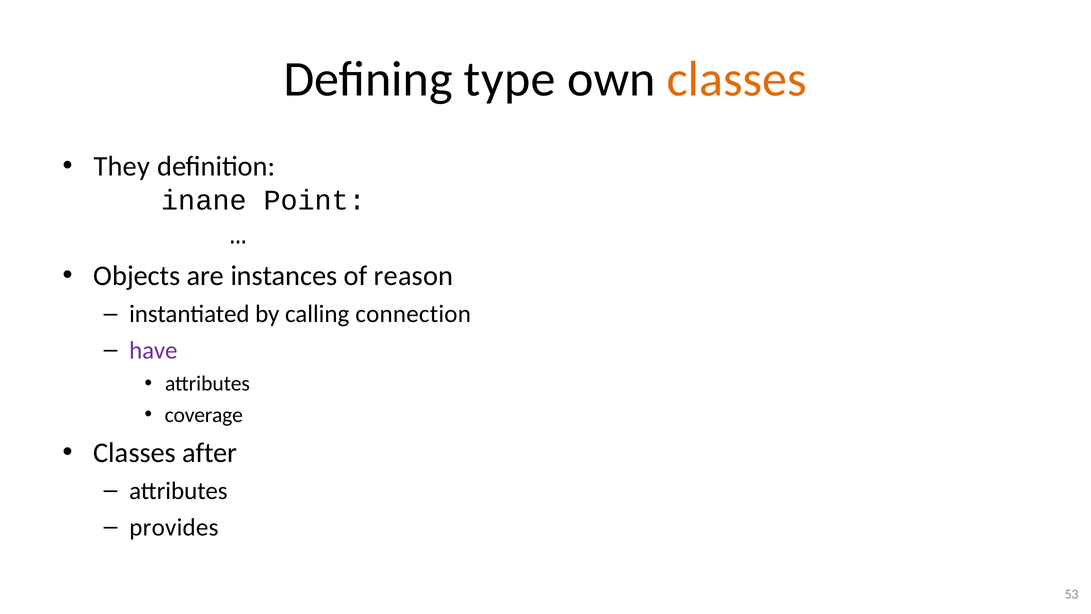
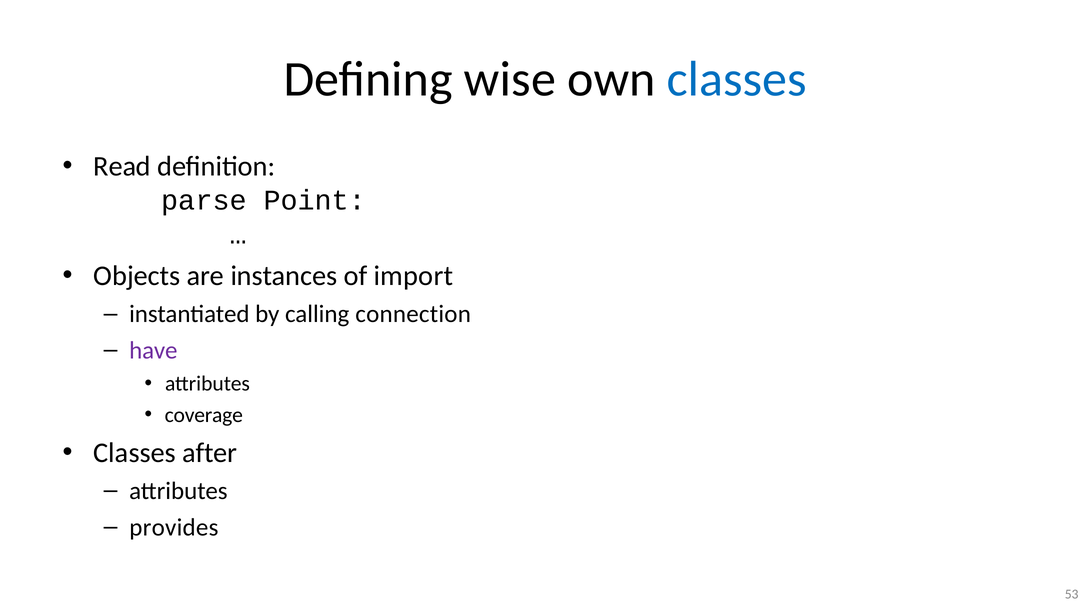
type: type -> wise
classes at (737, 79) colour: orange -> blue
They: They -> Read
inane: inane -> parse
reason: reason -> import
